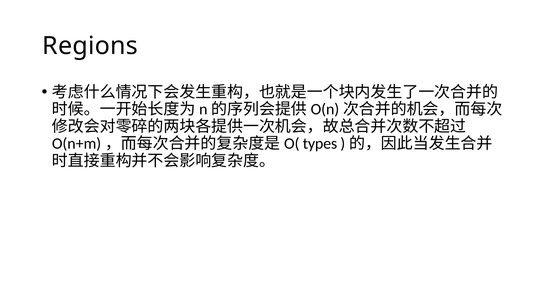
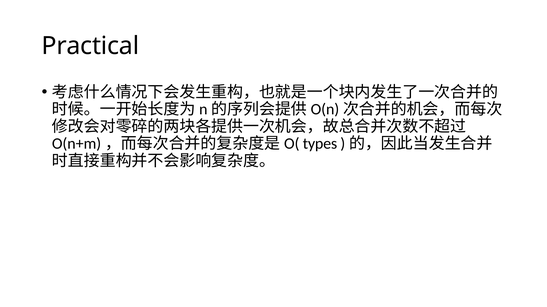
Regions: Regions -> Practical
